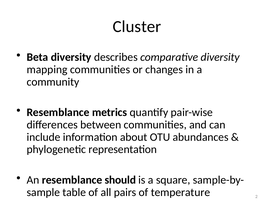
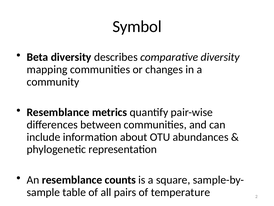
Cluster: Cluster -> Symbol
should: should -> counts
